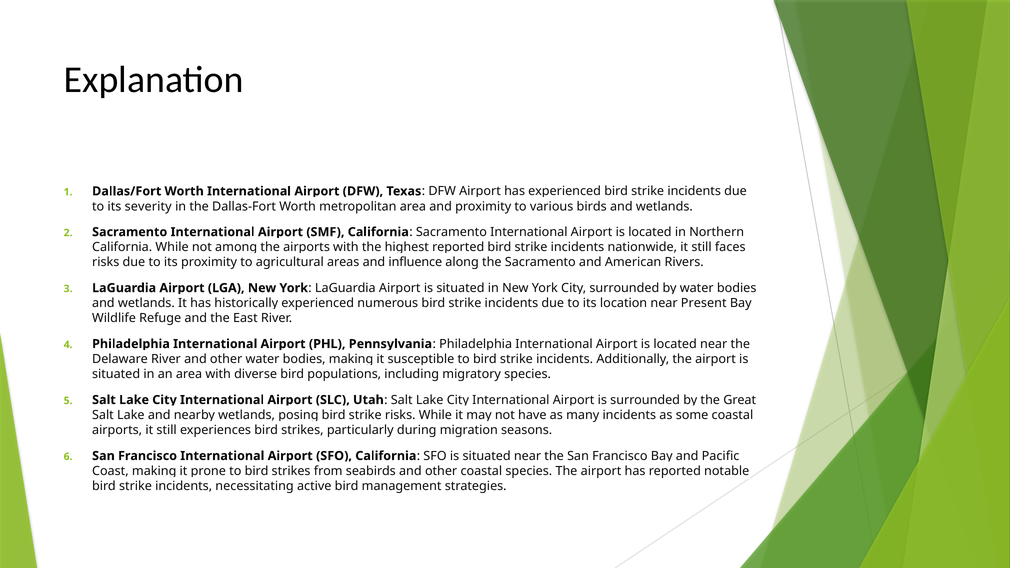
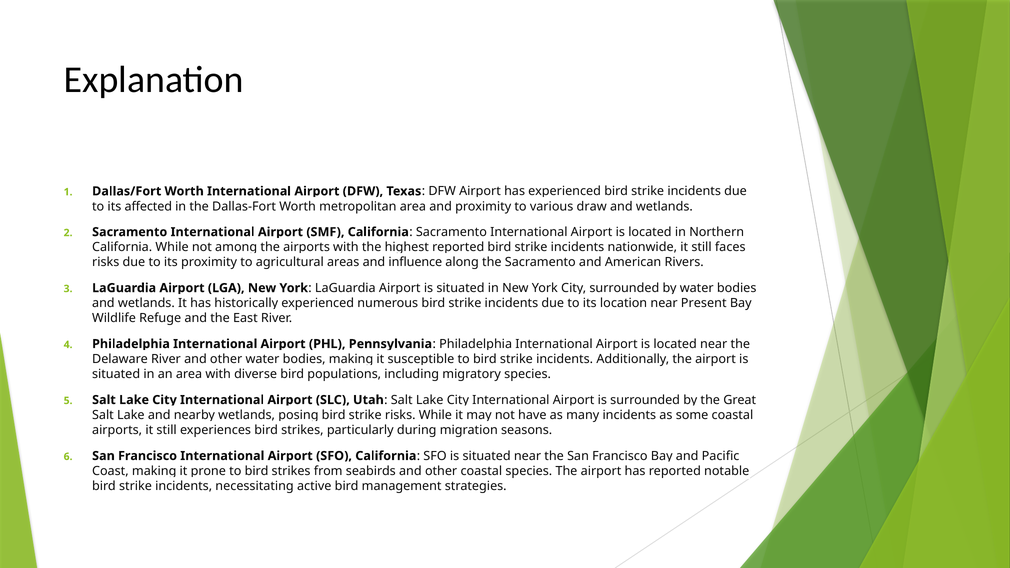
severity: severity -> affected
birds: birds -> draw
